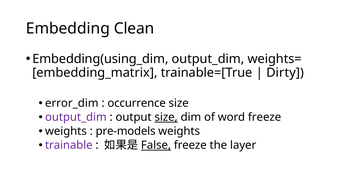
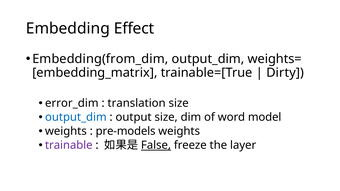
Clean: Clean -> Effect
Embedding(using_dim: Embedding(using_dim -> Embedding(from_dim
occurrence: occurrence -> translation
output_dim at (76, 117) colour: purple -> blue
size at (166, 117) underline: present -> none
word freeze: freeze -> model
